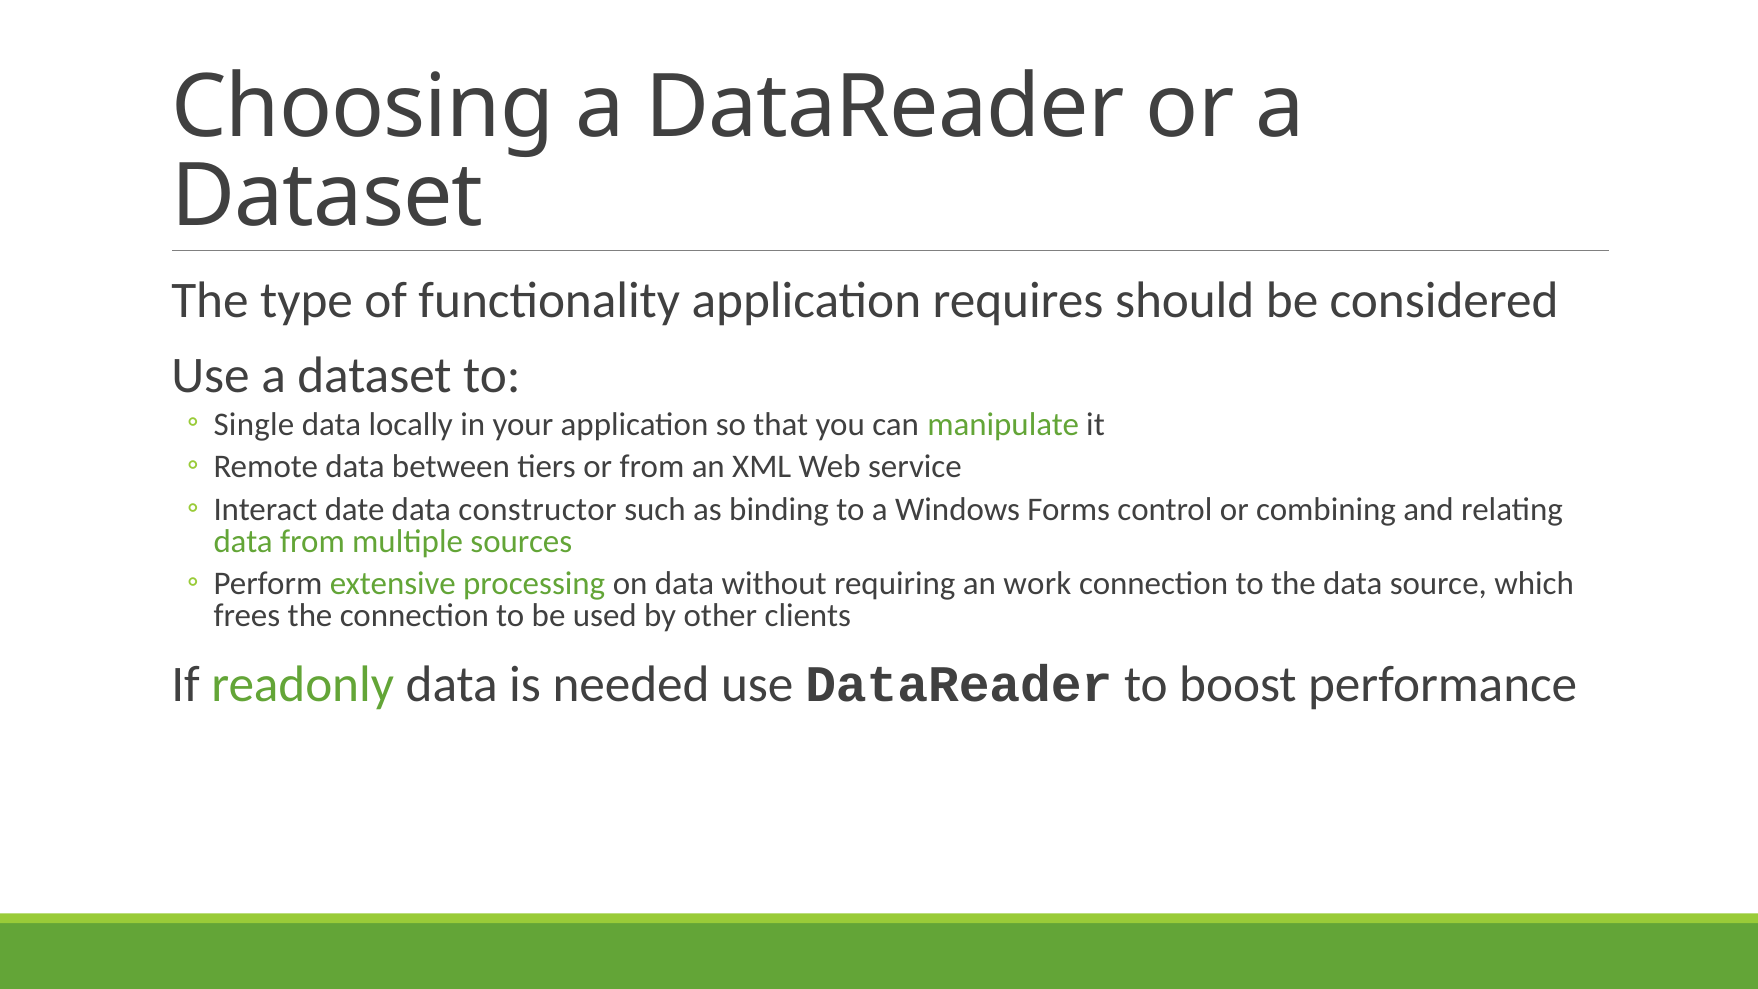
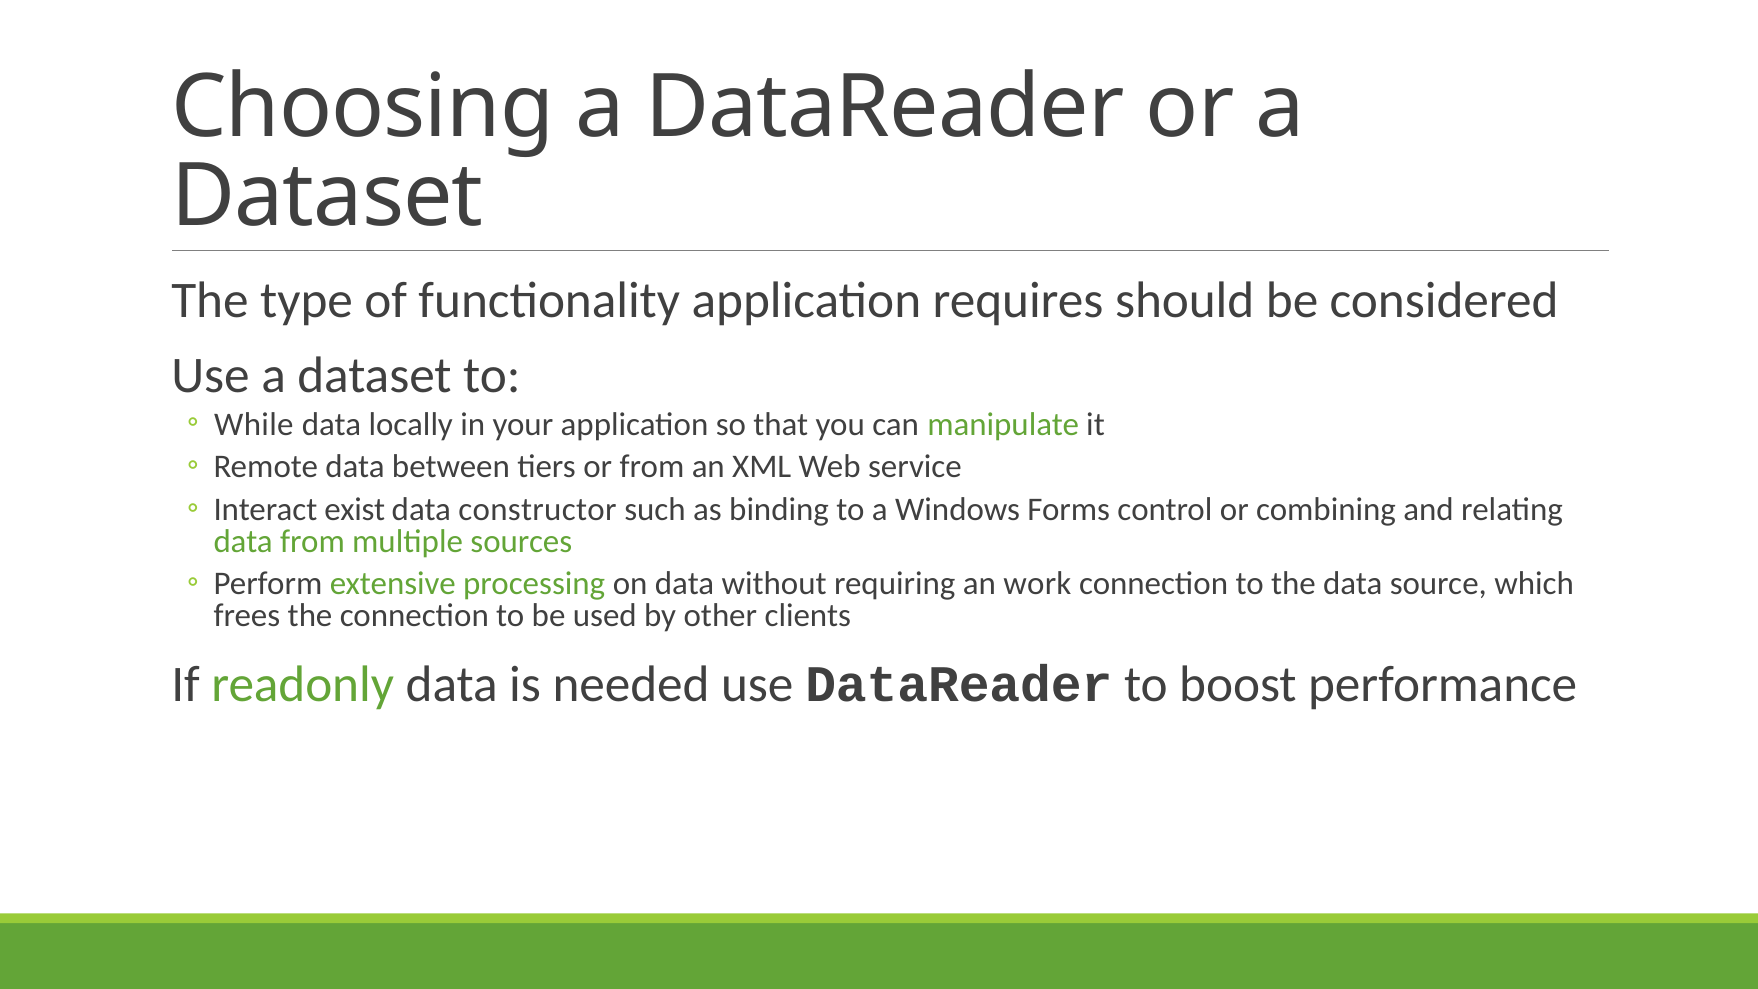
Single: Single -> While
date: date -> exist
